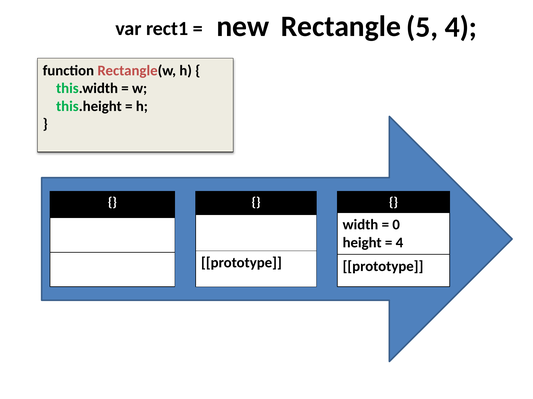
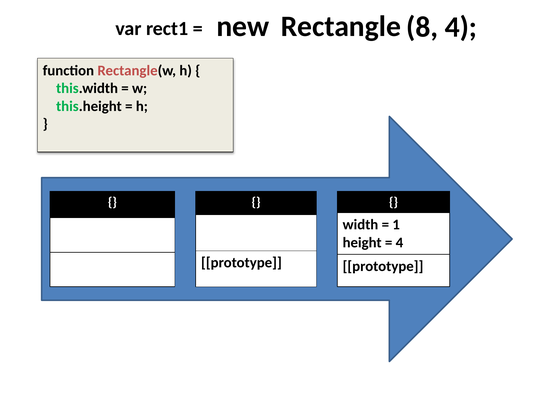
5: 5 -> 8
0: 0 -> 1
